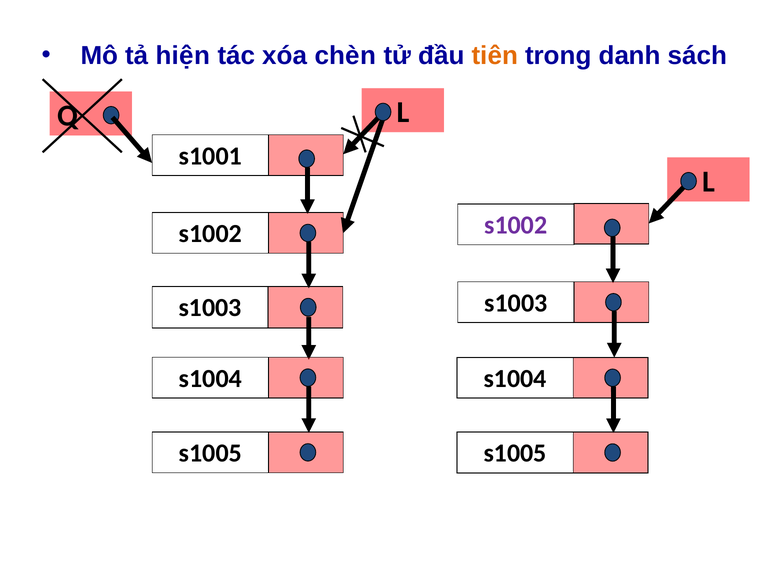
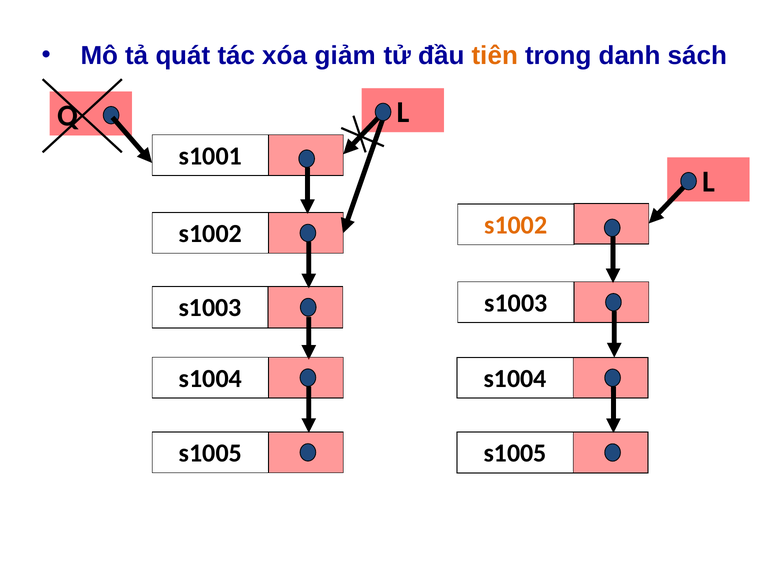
hiện: hiện -> quát
chèn: chèn -> giảm
s1002 at (516, 225) colour: purple -> orange
